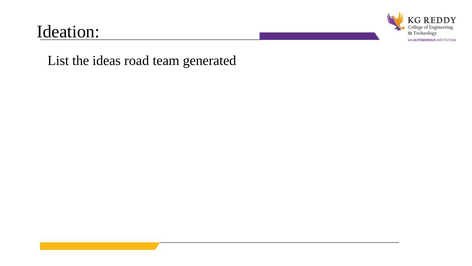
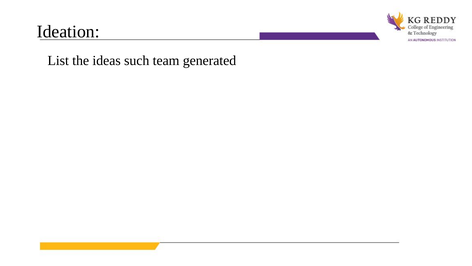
road: road -> such
